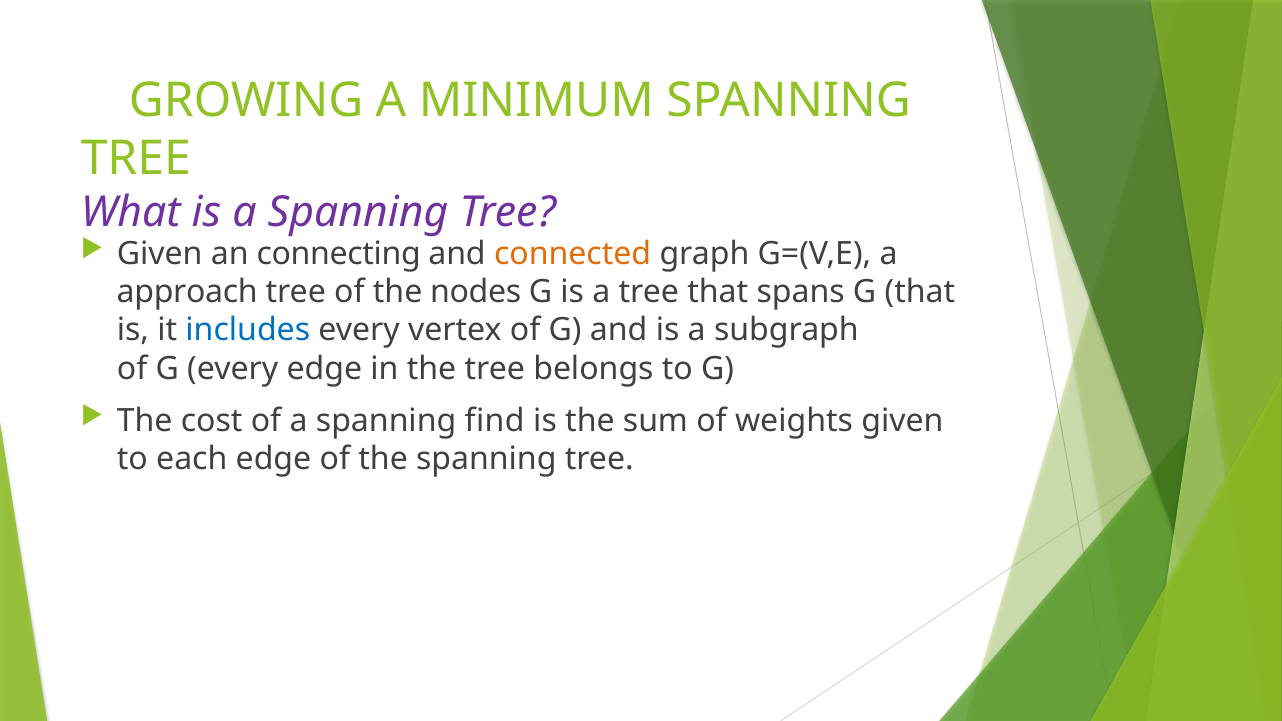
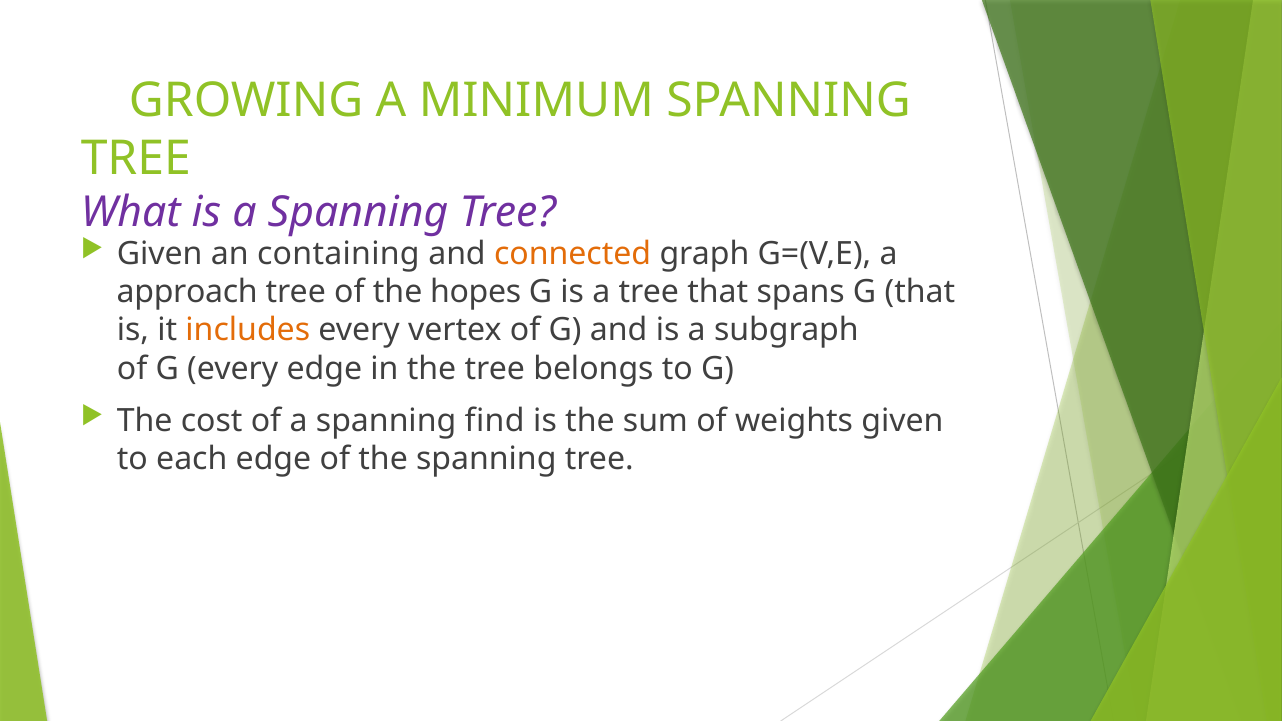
connecting: connecting -> containing
nodes: nodes -> hopes
includes colour: blue -> orange
